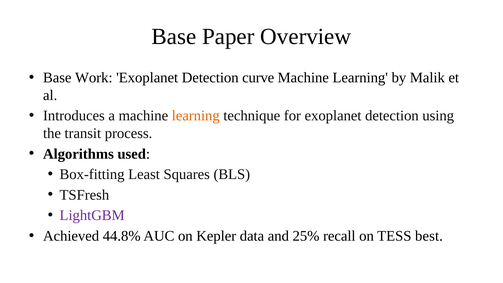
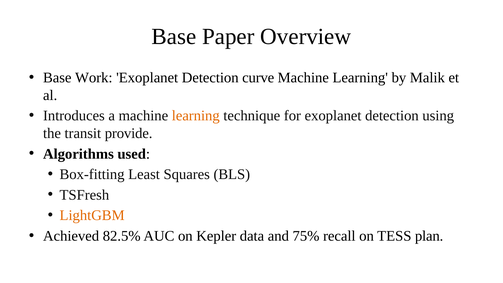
process: process -> provide
LightGBM colour: purple -> orange
44.8%: 44.8% -> 82.5%
25%: 25% -> 75%
best: best -> plan
